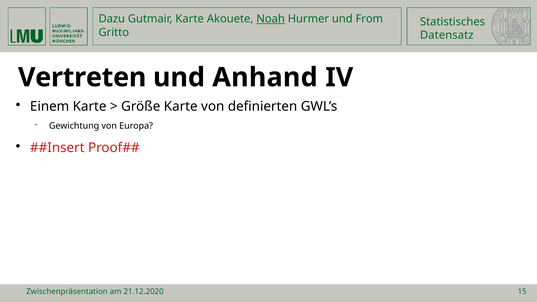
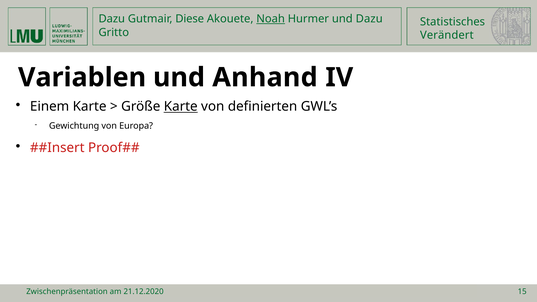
Gutmair Karte: Karte -> Diese
und From: From -> Dazu
Datensatz: Datensatz -> Verändert
Vertreten: Vertreten -> Variablen
Karte at (181, 107) underline: none -> present
